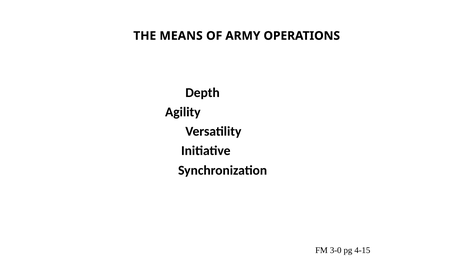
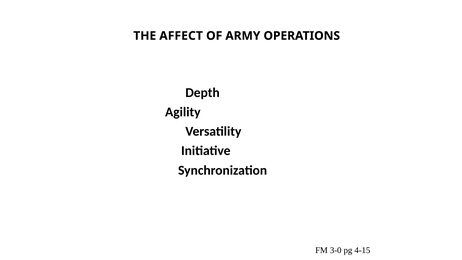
MEANS: MEANS -> AFFECT
